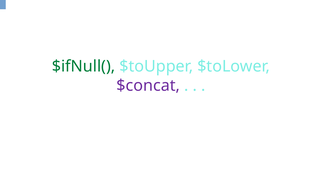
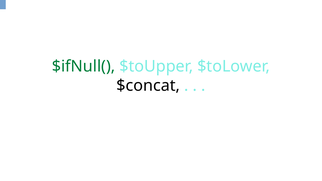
$concat colour: purple -> black
